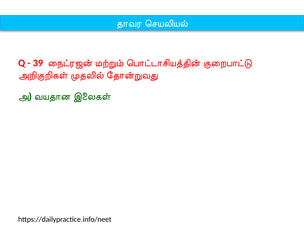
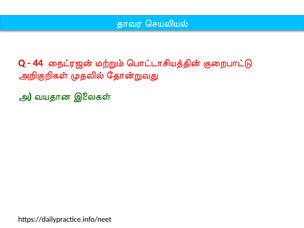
39: 39 -> 44
